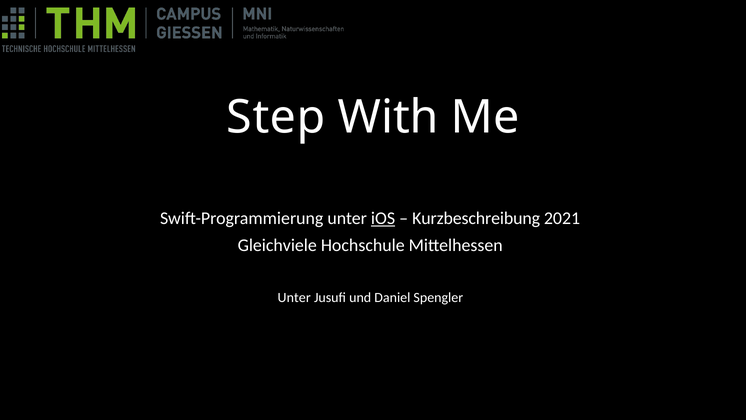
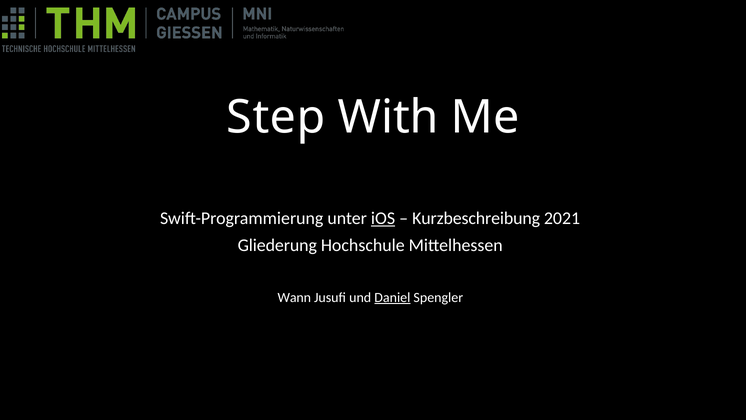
Gleichviele: Gleichviele -> Gliederung
Unter at (294, 297): Unter -> Wann
Daniel underline: none -> present
